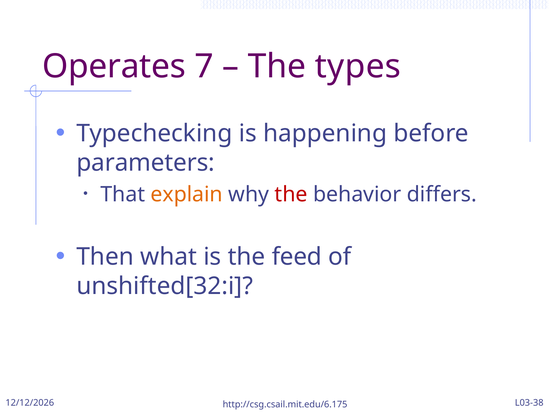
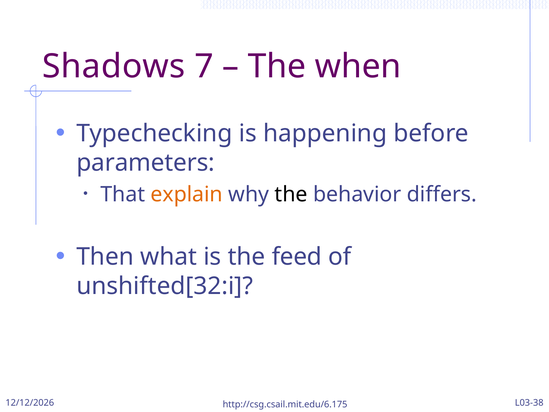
Operates: Operates -> Shadows
types: types -> when
the at (291, 194) colour: red -> black
